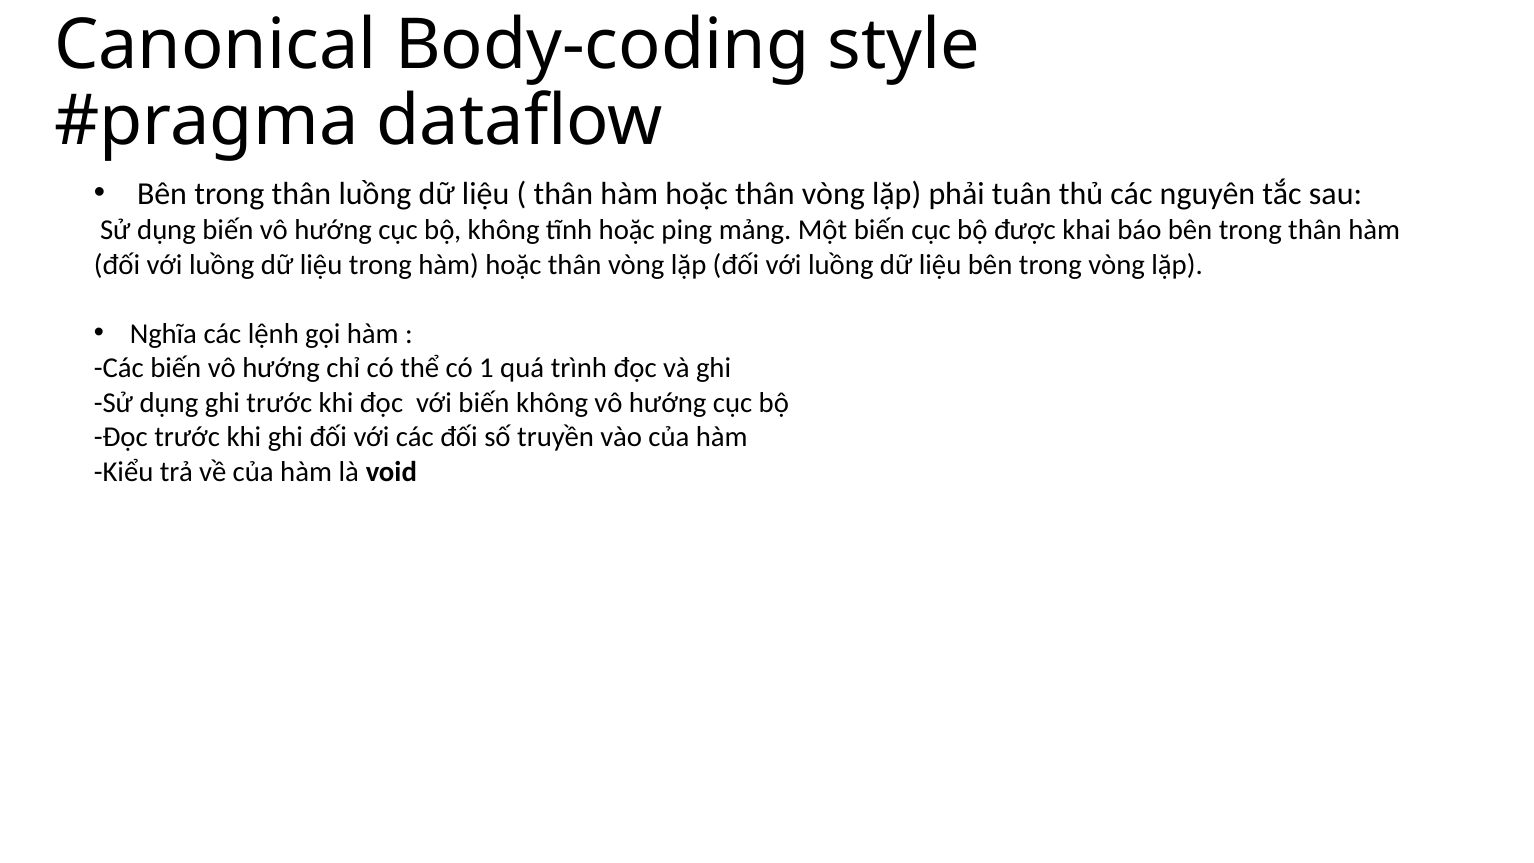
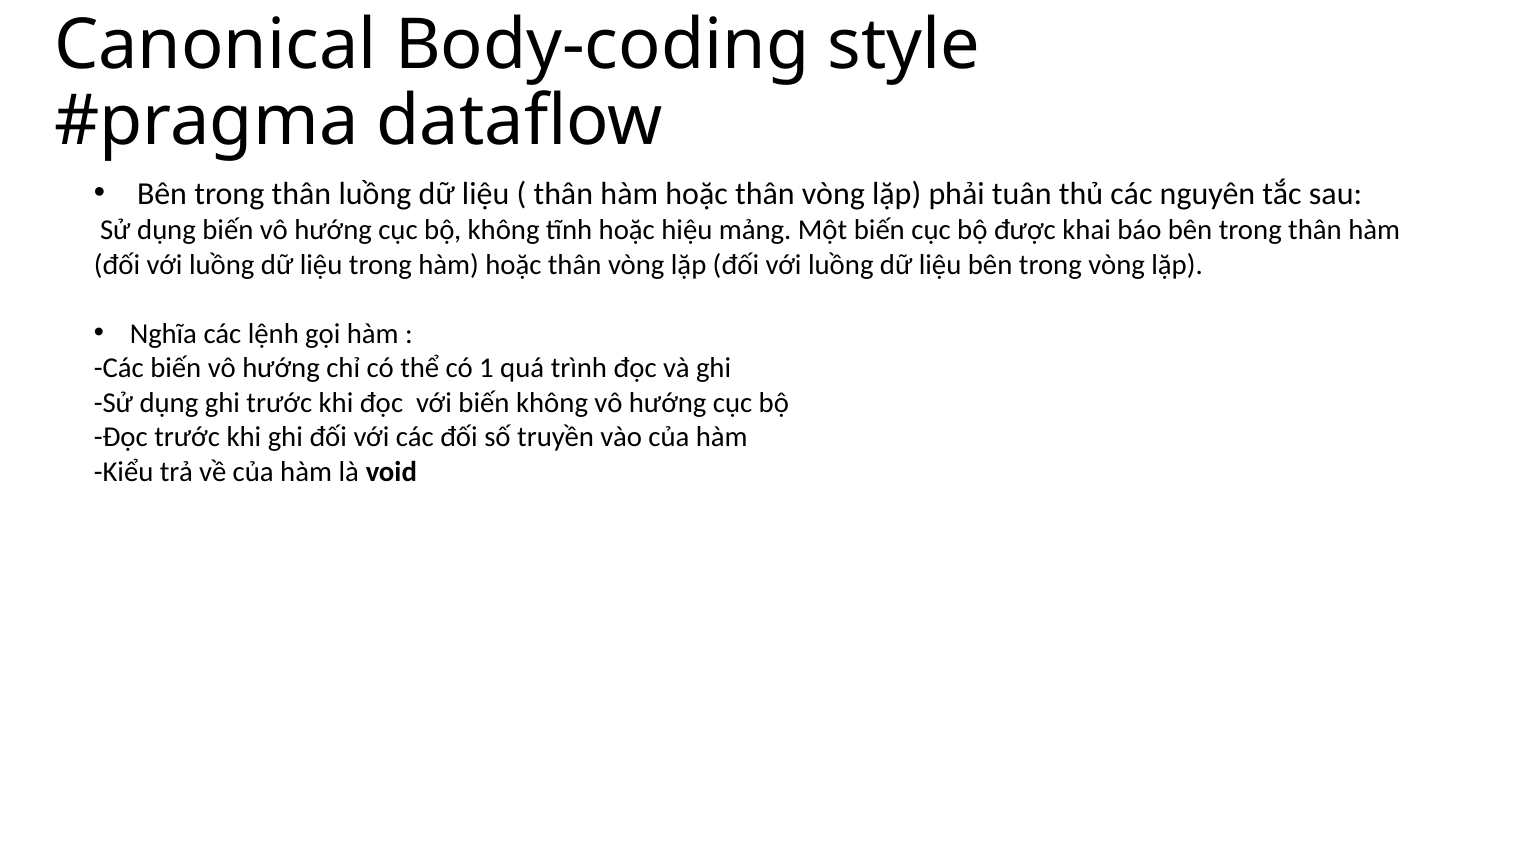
ping: ping -> hiệu
